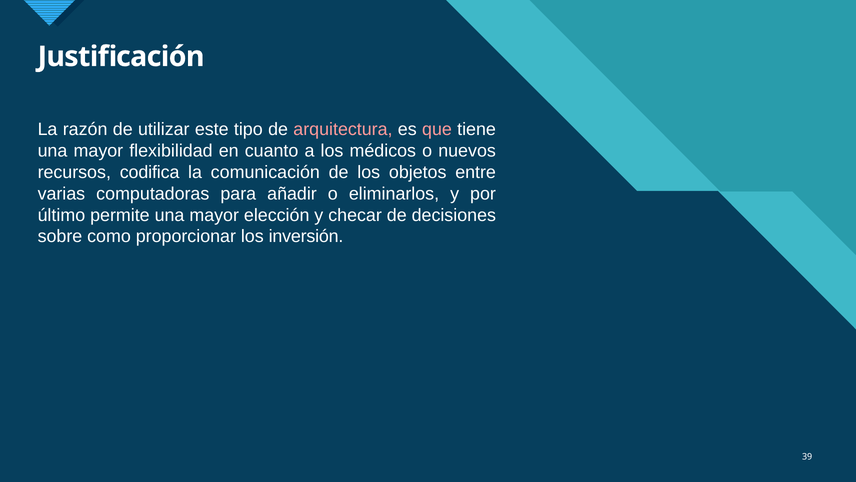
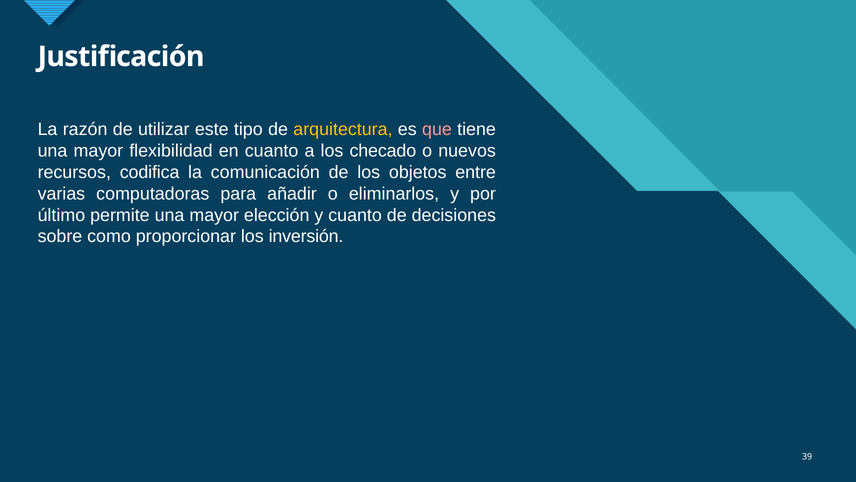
arquitectura colour: pink -> yellow
médicos: médicos -> checado
y checar: checar -> cuanto
